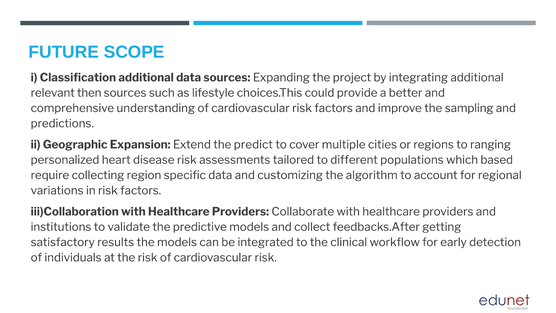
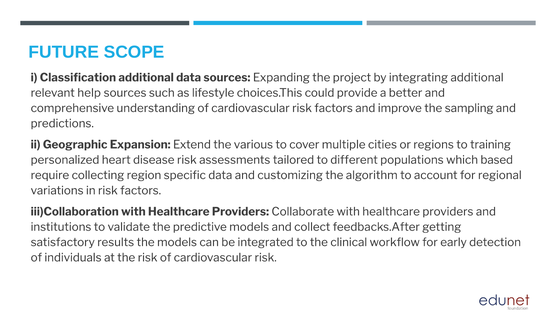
then: then -> help
predict: predict -> various
ranging: ranging -> training
